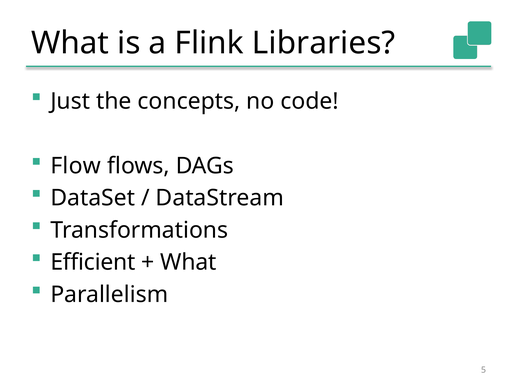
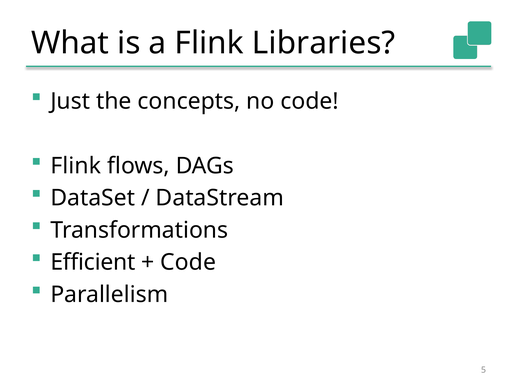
Flow at (76, 166): Flow -> Flink
What at (188, 262): What -> Code
